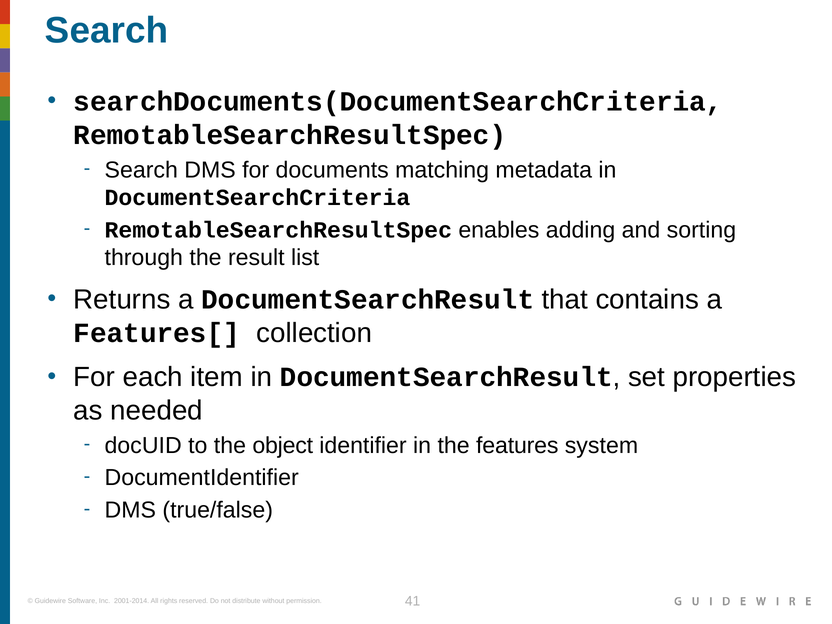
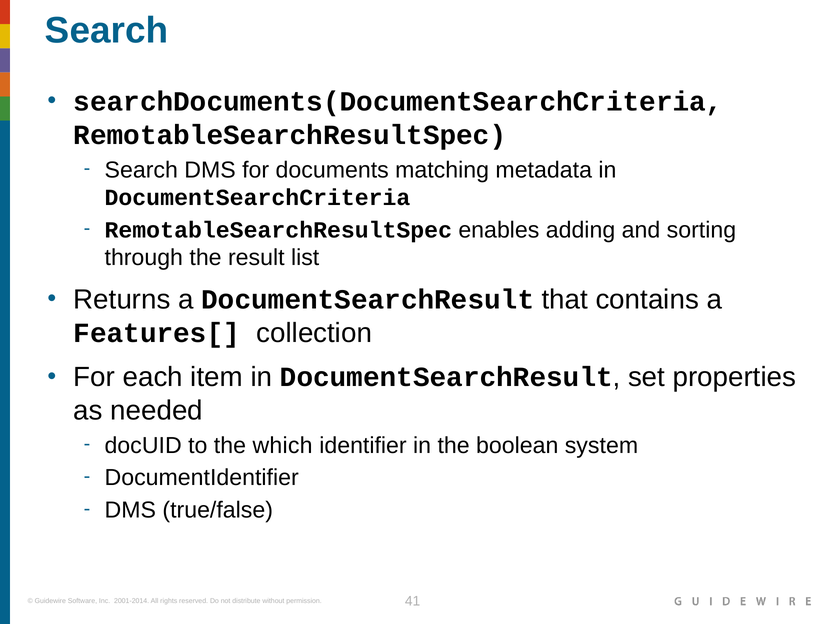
object: object -> which
features: features -> boolean
